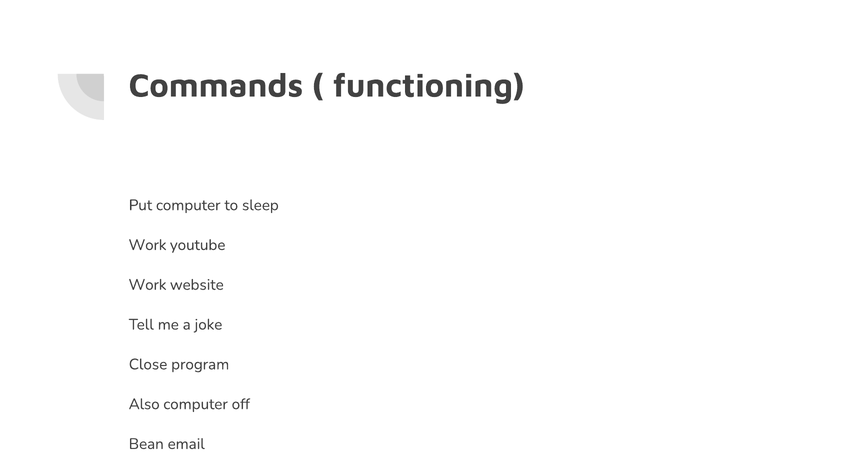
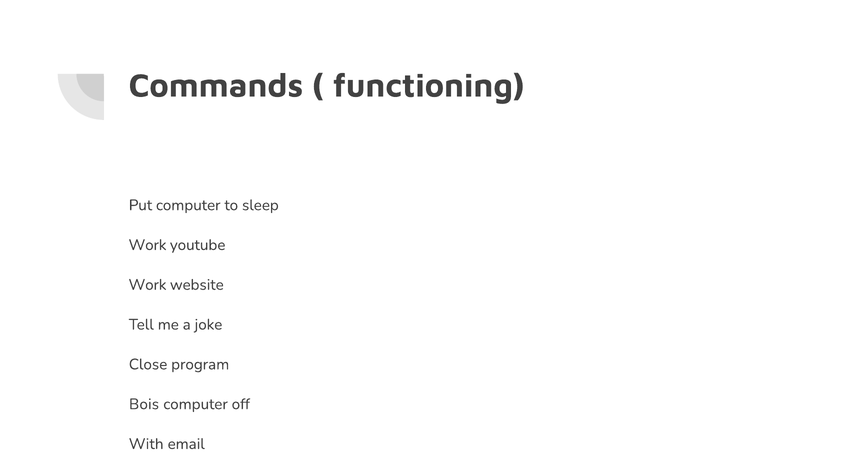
Also: Also -> Bois
Bean: Bean -> With
